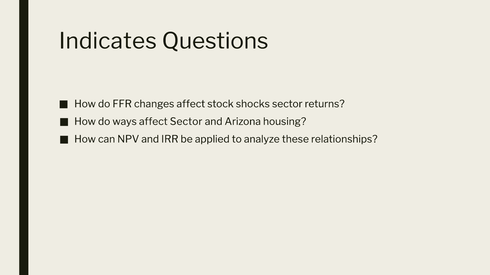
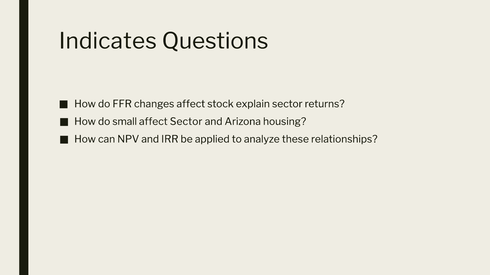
shocks: shocks -> explain
ways: ways -> small
